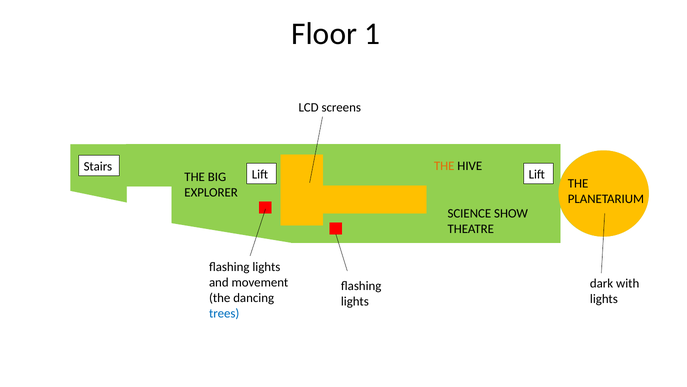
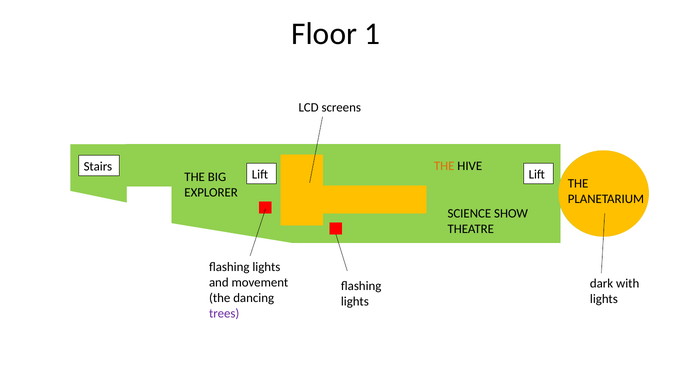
trees colour: blue -> purple
